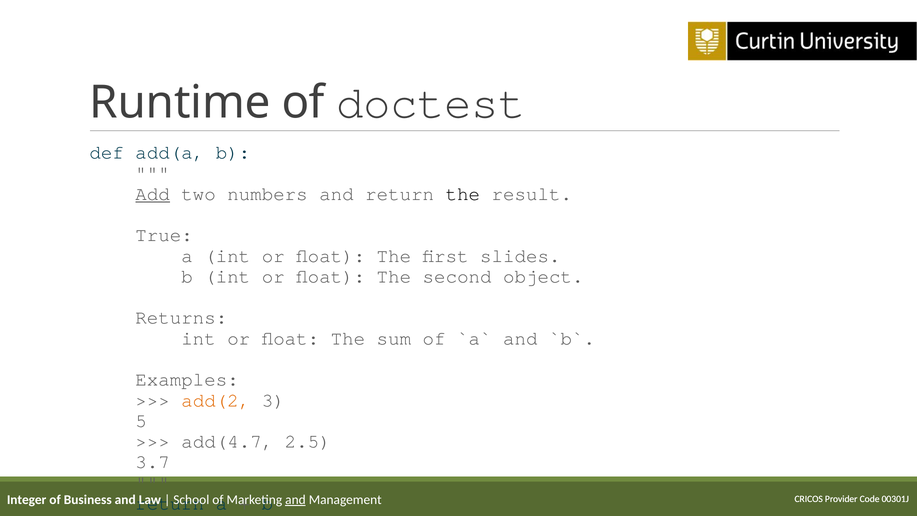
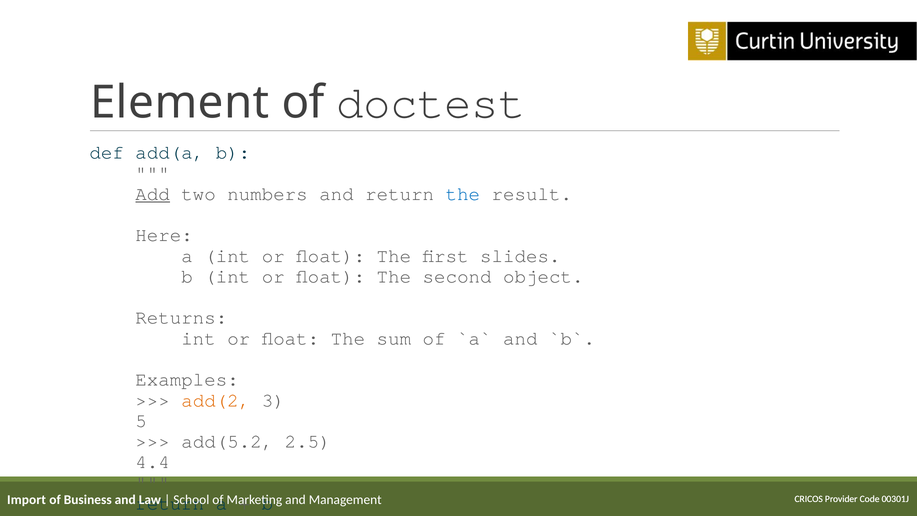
Runtime: Runtime -> Element
the at (463, 194) colour: black -> blue
True: True -> Here
add(4.7: add(4.7 -> add(5.2
3.7: 3.7 -> 4.4
Integer: Integer -> Import
and at (295, 500) underline: present -> none
